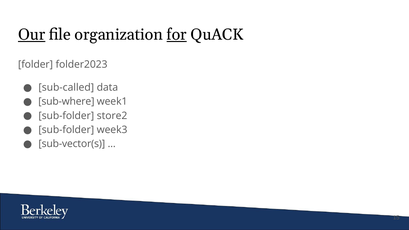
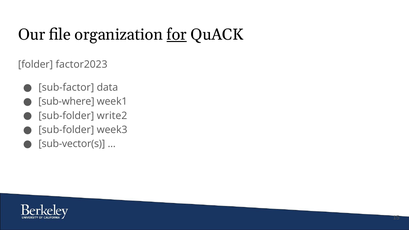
Our underline: present -> none
folder2023: folder2023 -> factor2023
sub-called: sub-called -> sub-factor
store2: store2 -> write2
